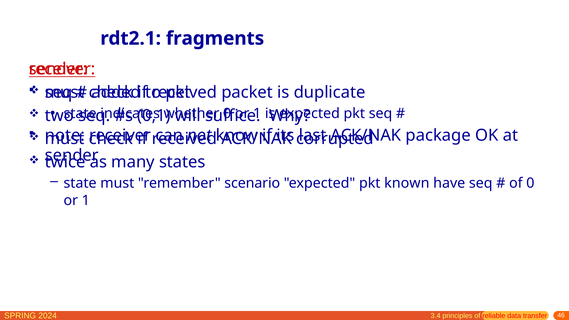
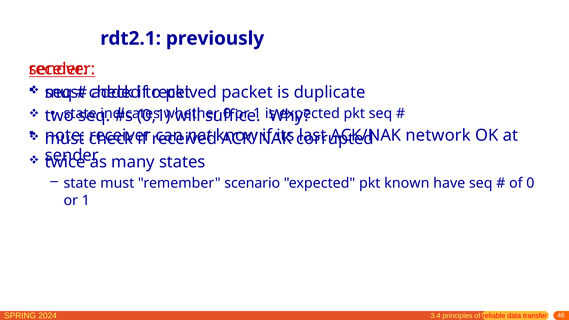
fragments: fragments -> previously
package: package -> network
